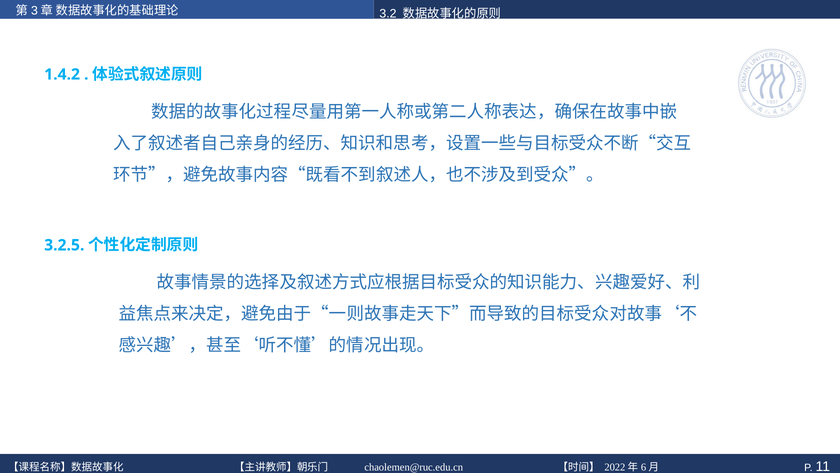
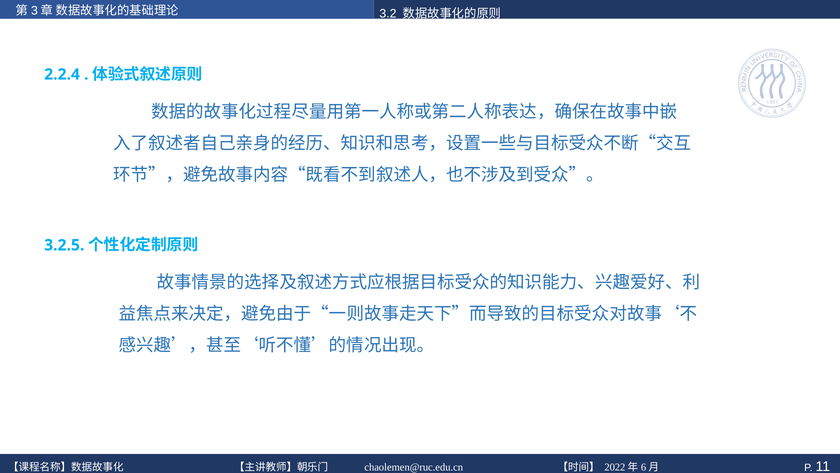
1.4.2: 1.4.2 -> 2.2.4
